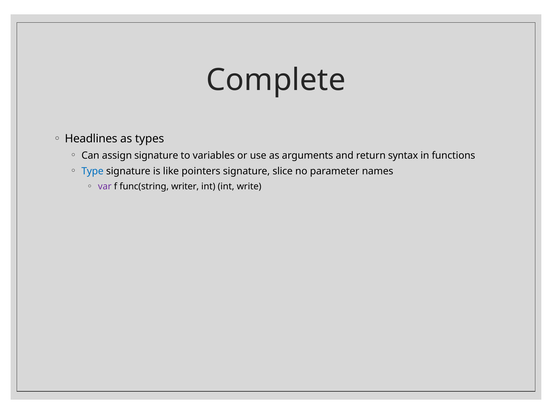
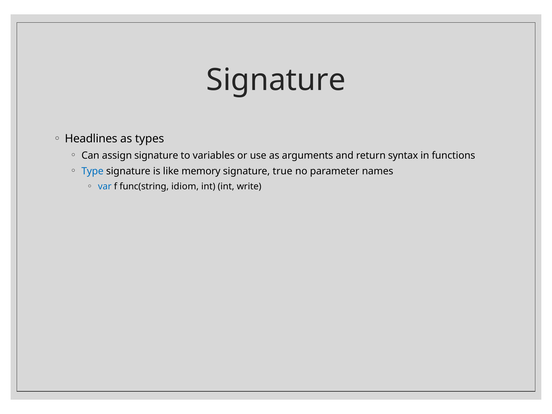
Complete at (276, 80): Complete -> Signature
pointers: pointers -> memory
slice: slice -> true
var colour: purple -> blue
writer: writer -> idiom
